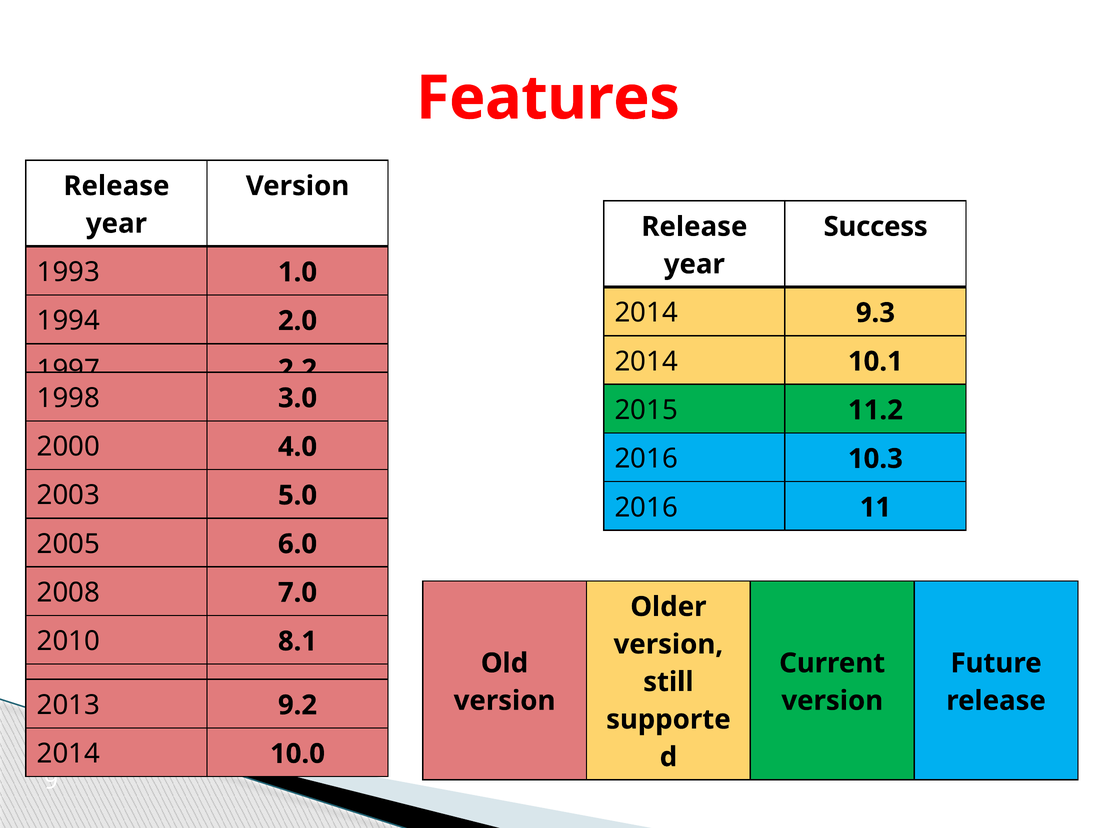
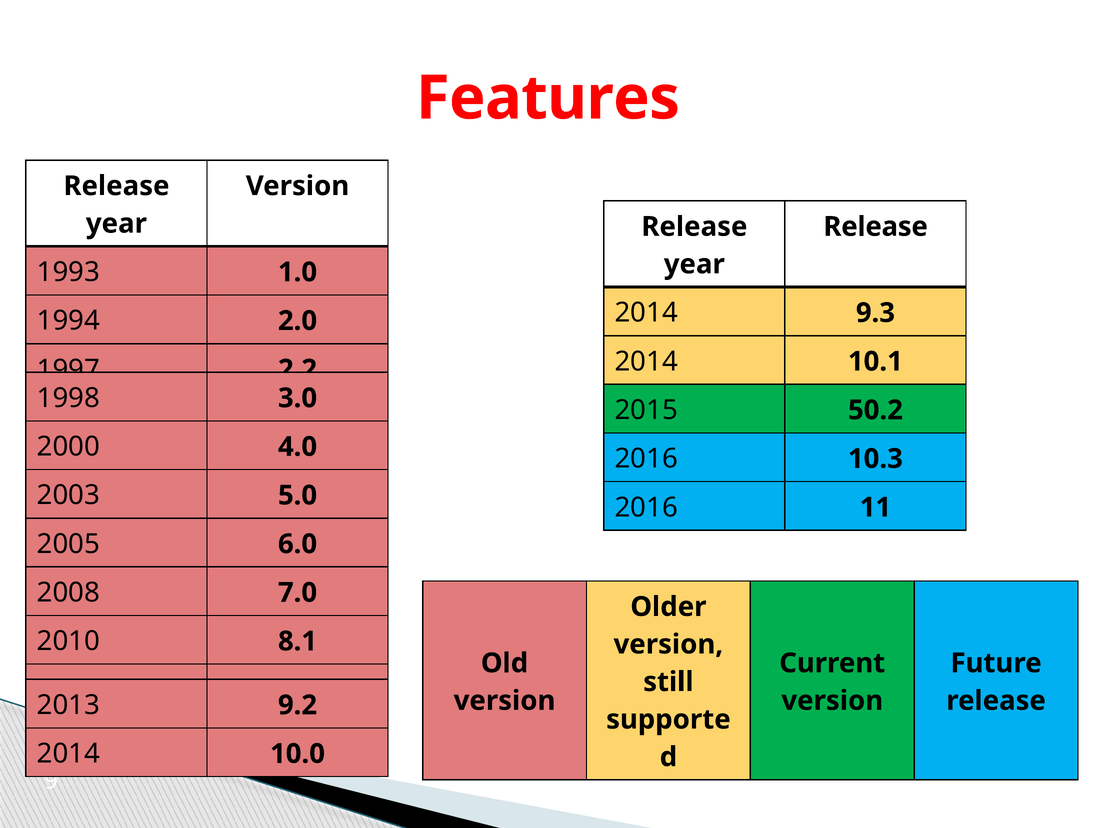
Success at (876, 227): Success -> Release
11.2: 11.2 -> 50.2
